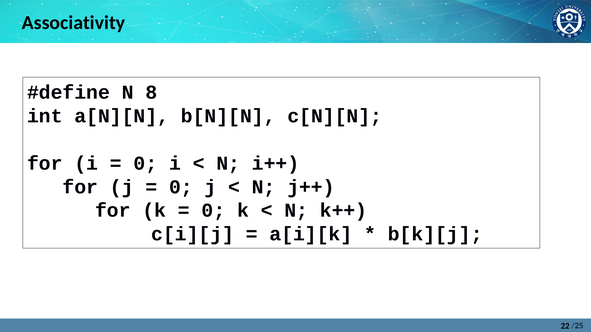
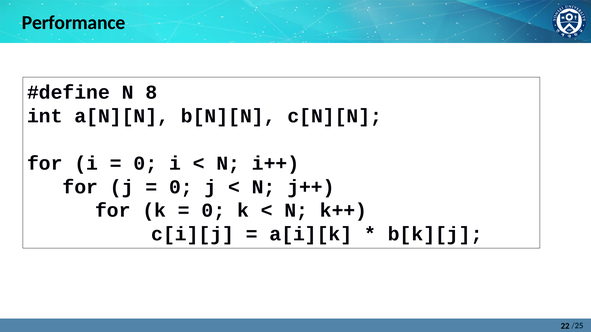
Associativity: Associativity -> Performance
